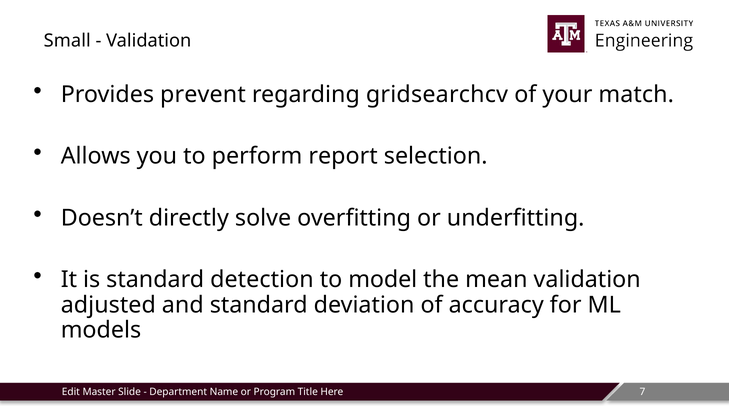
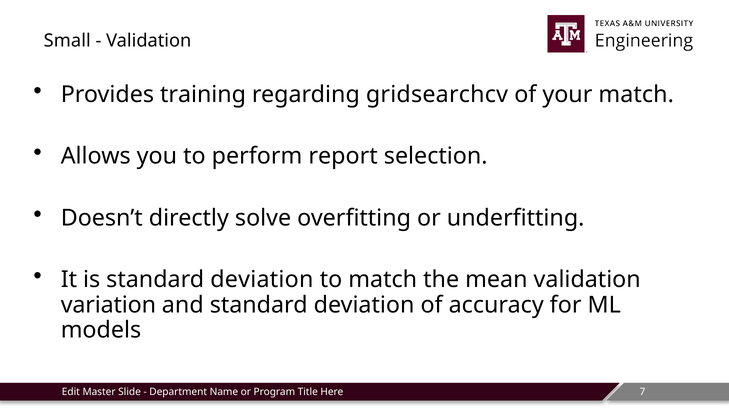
prevent: prevent -> training
is standard detection: detection -> deviation
to model: model -> match
adjusted: adjusted -> variation
